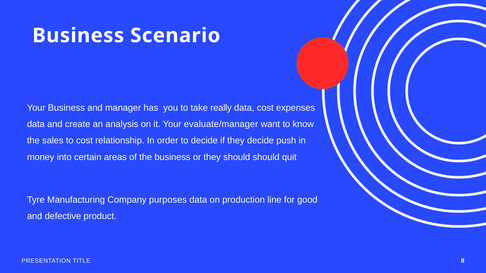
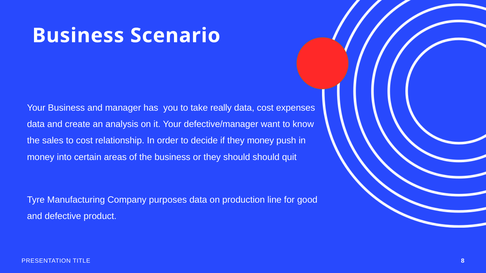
evaluate/manager: evaluate/manager -> defective/manager
they decide: decide -> money
